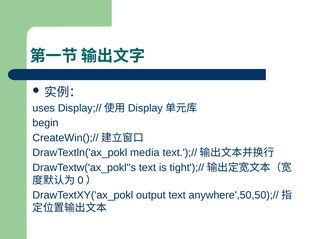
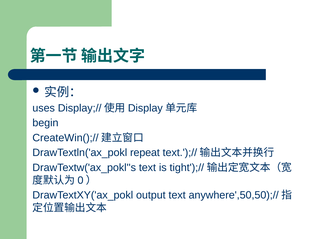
media: media -> repeat
